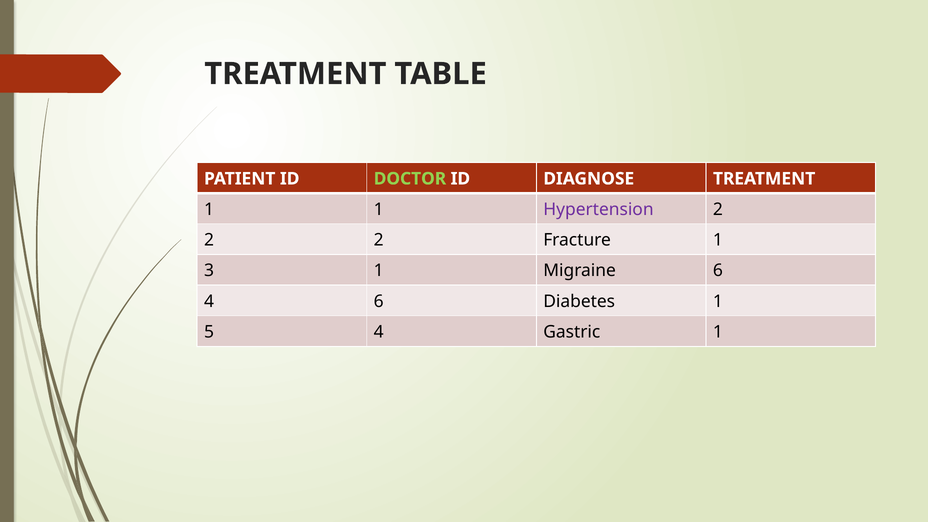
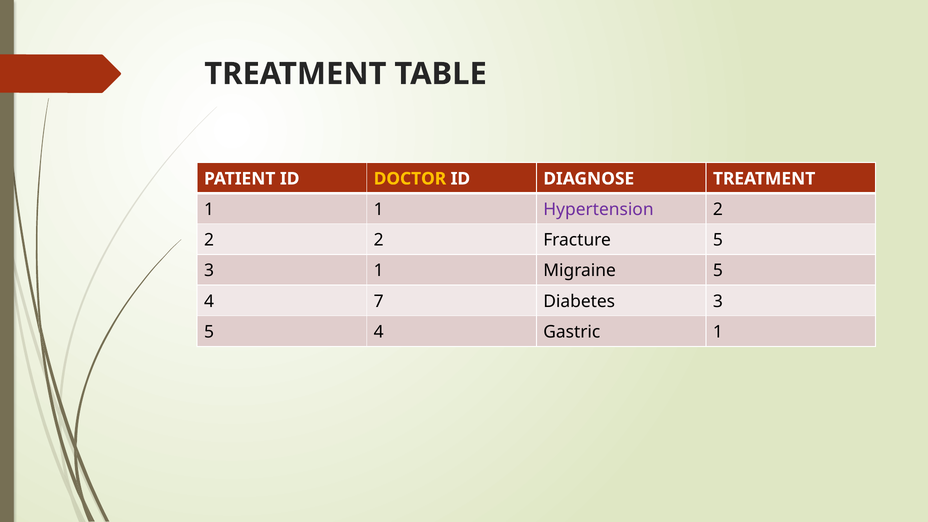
DOCTOR colour: light green -> yellow
Fracture 1: 1 -> 5
Migraine 6: 6 -> 5
4 6: 6 -> 7
Diabetes 1: 1 -> 3
